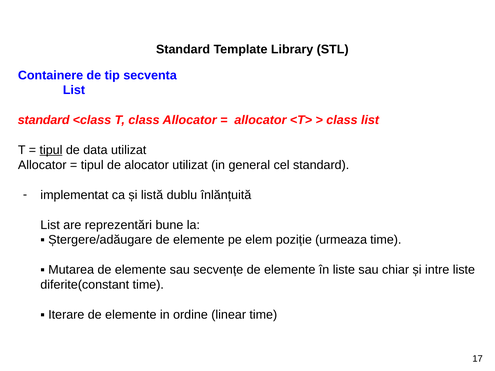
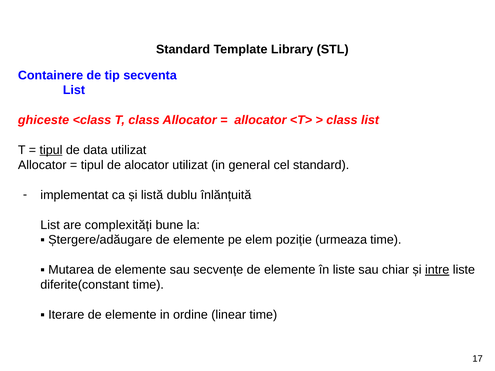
standard at (44, 120): standard -> ghiceste
reprezentări: reprezentări -> complexități
intre underline: none -> present
